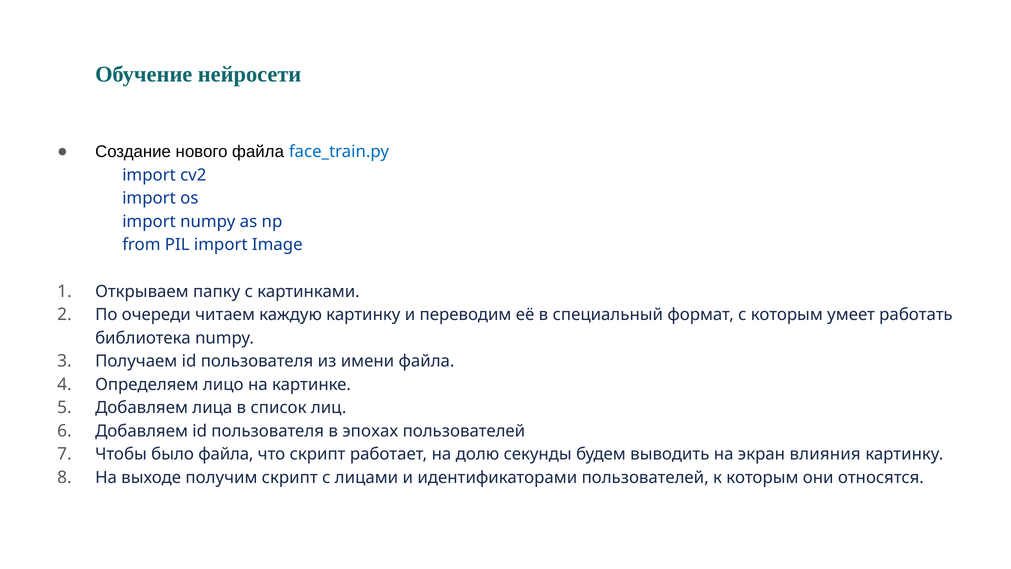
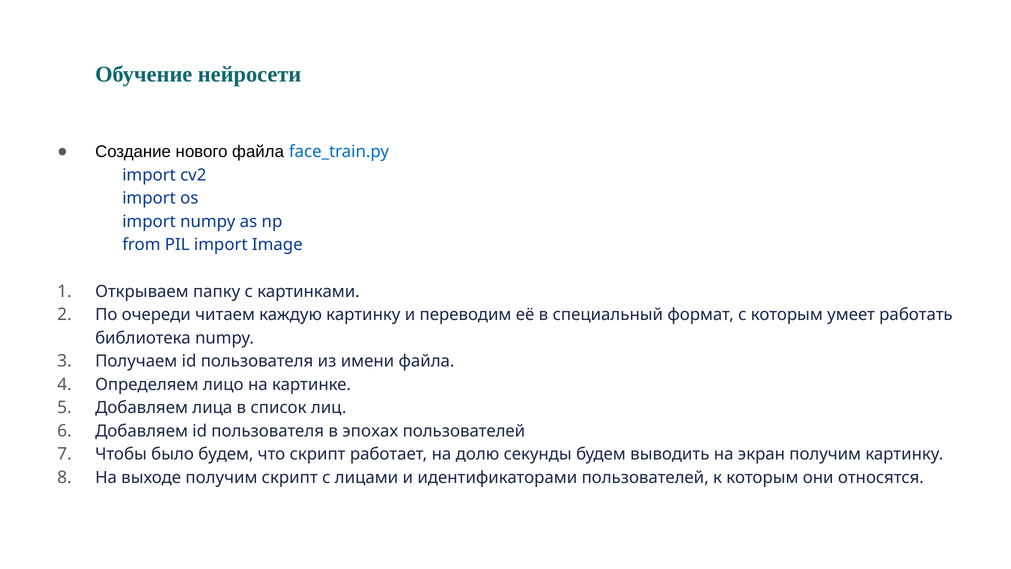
было файла: файла -> будем
экран влияния: влияния -> получим
